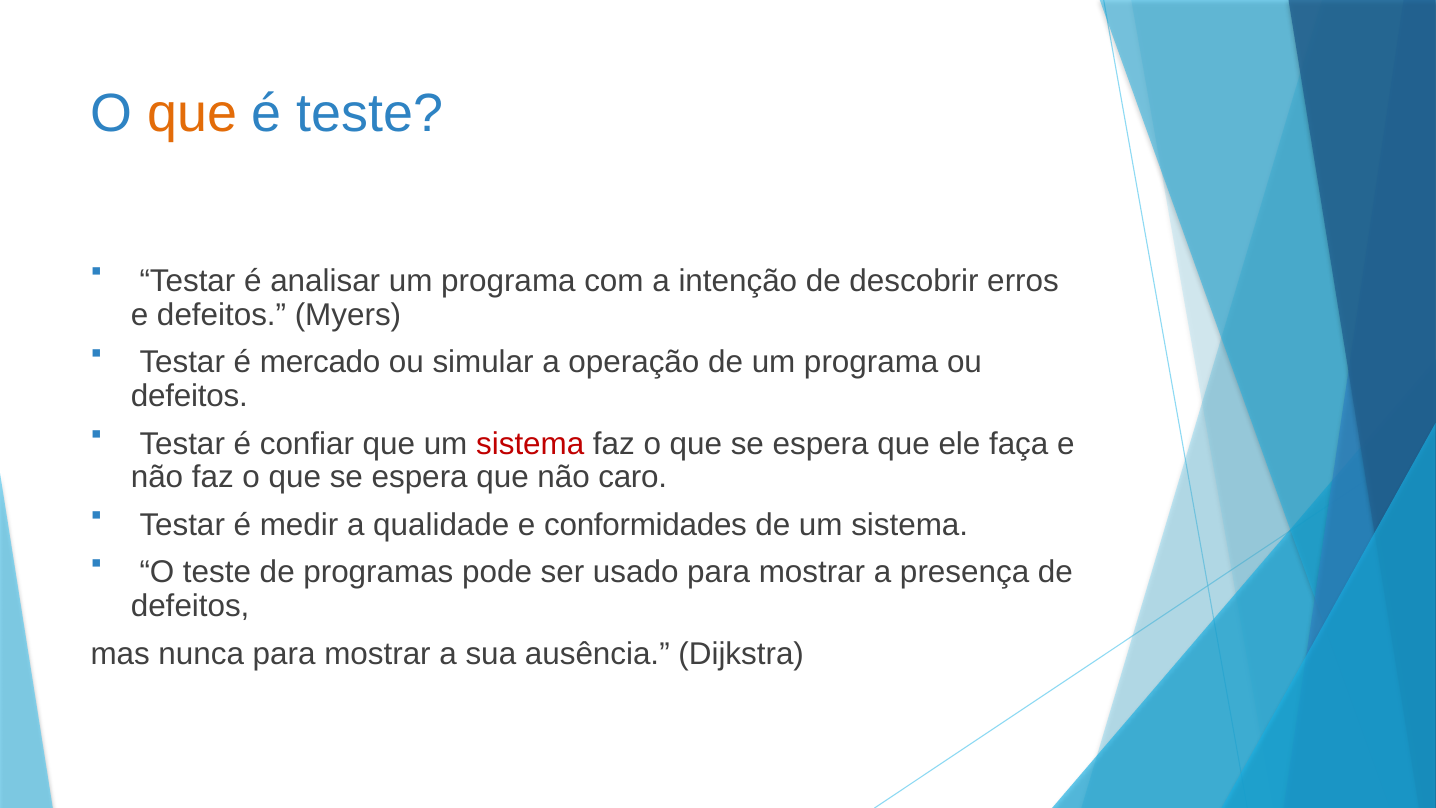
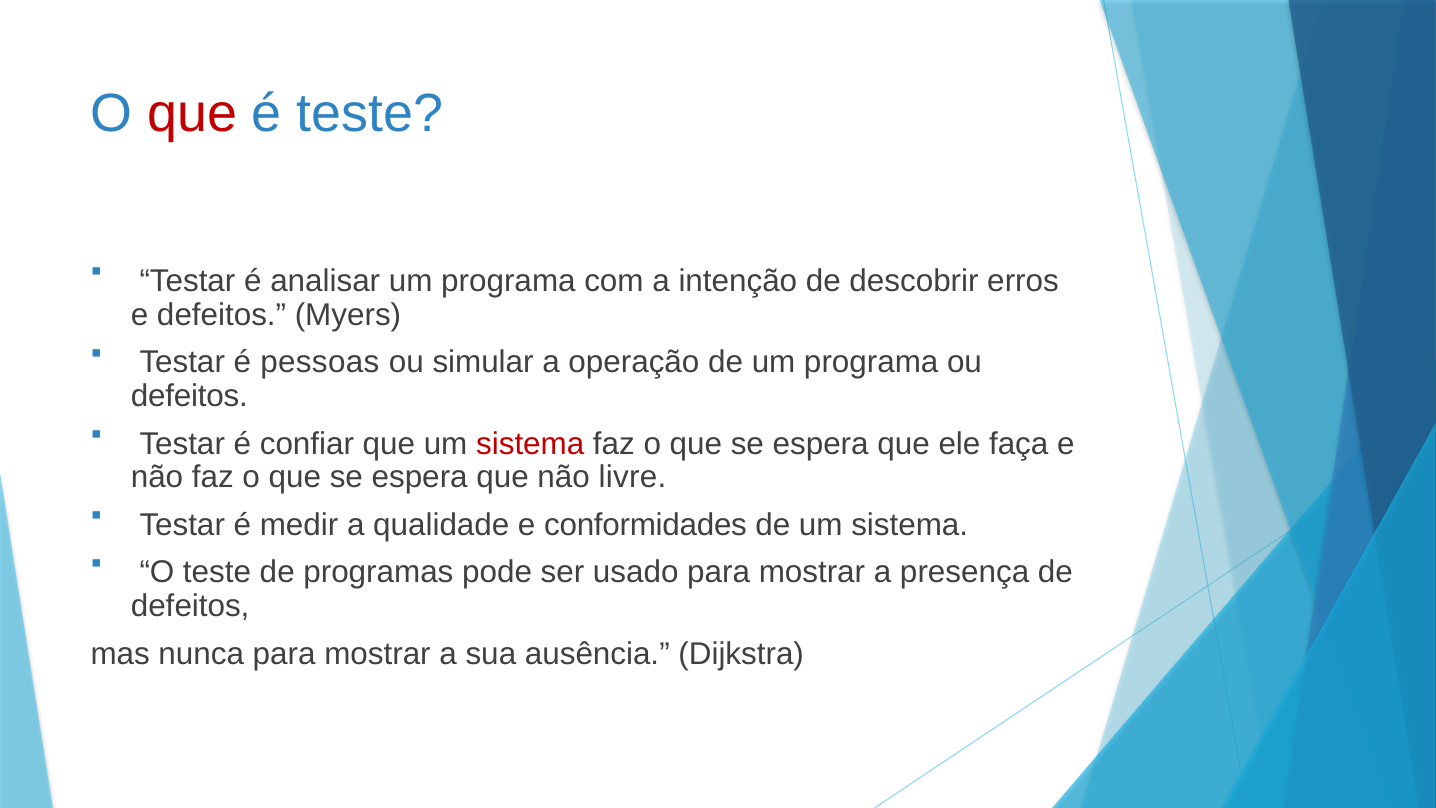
que at (192, 113) colour: orange -> red
mercado: mercado -> pessoas
caro: caro -> livre
